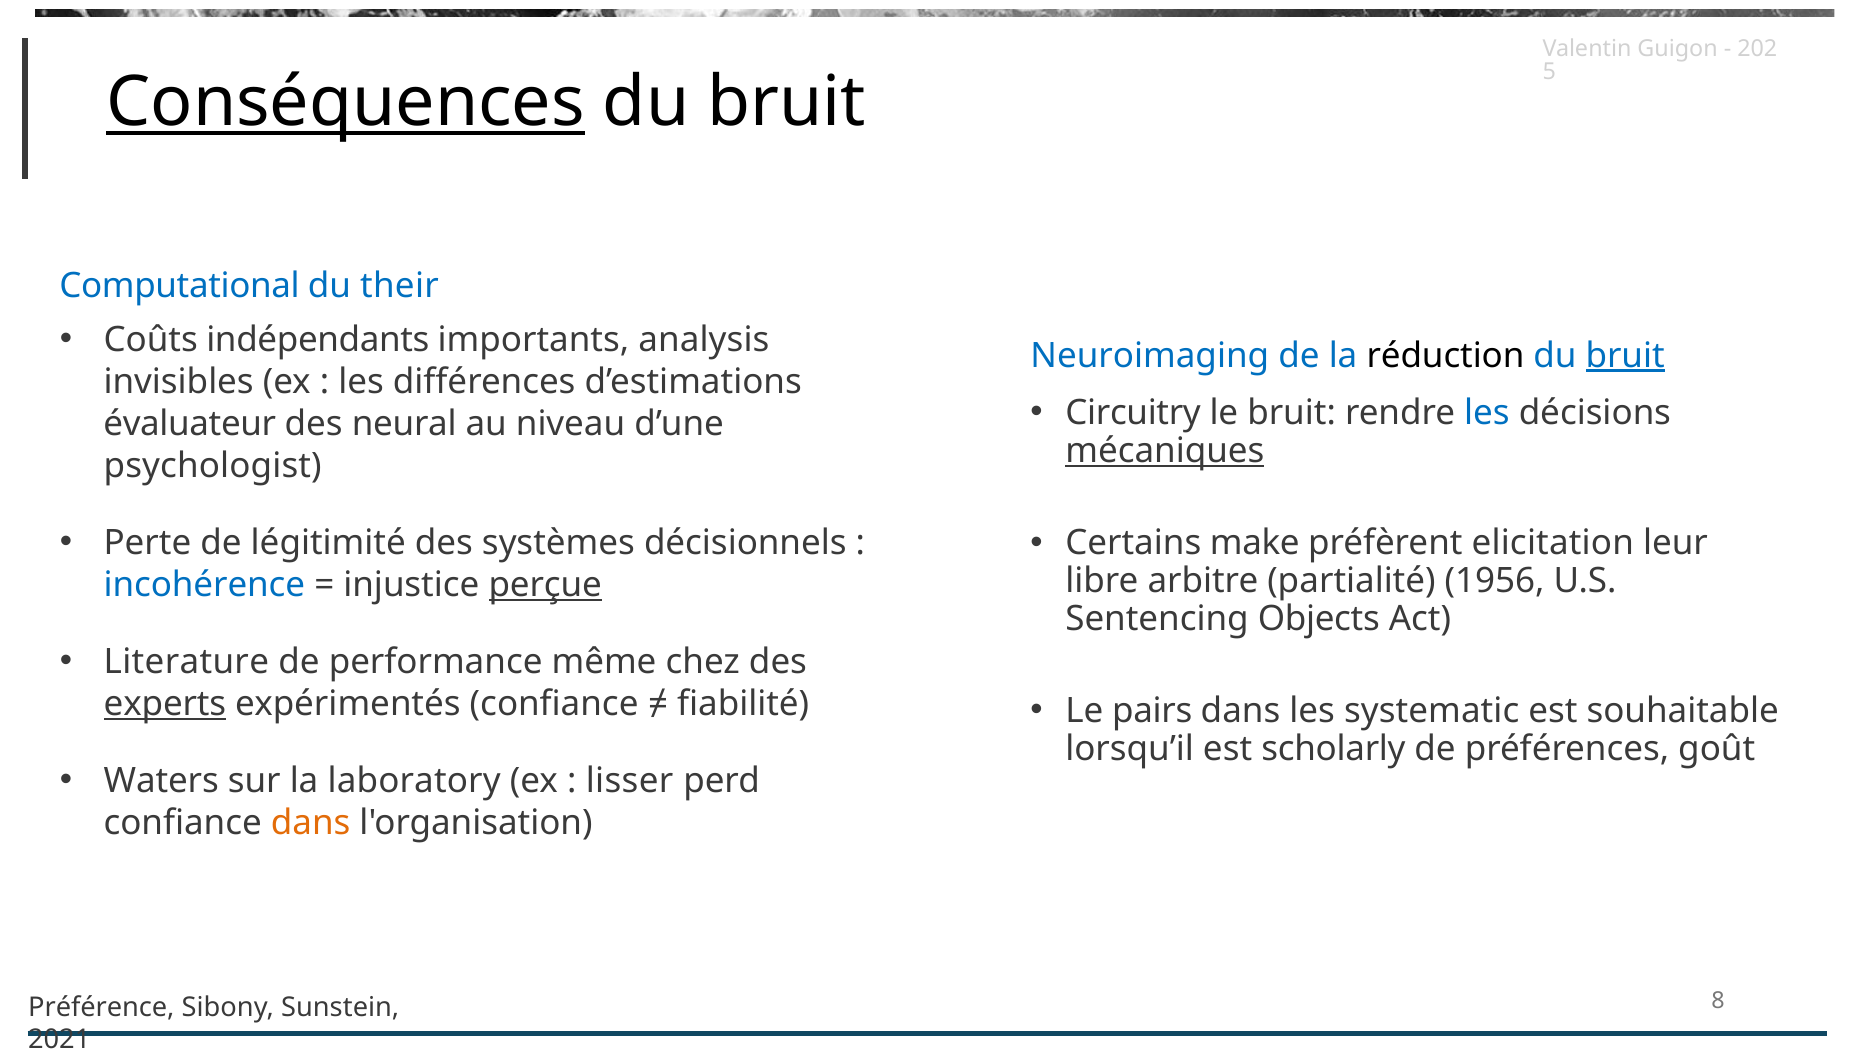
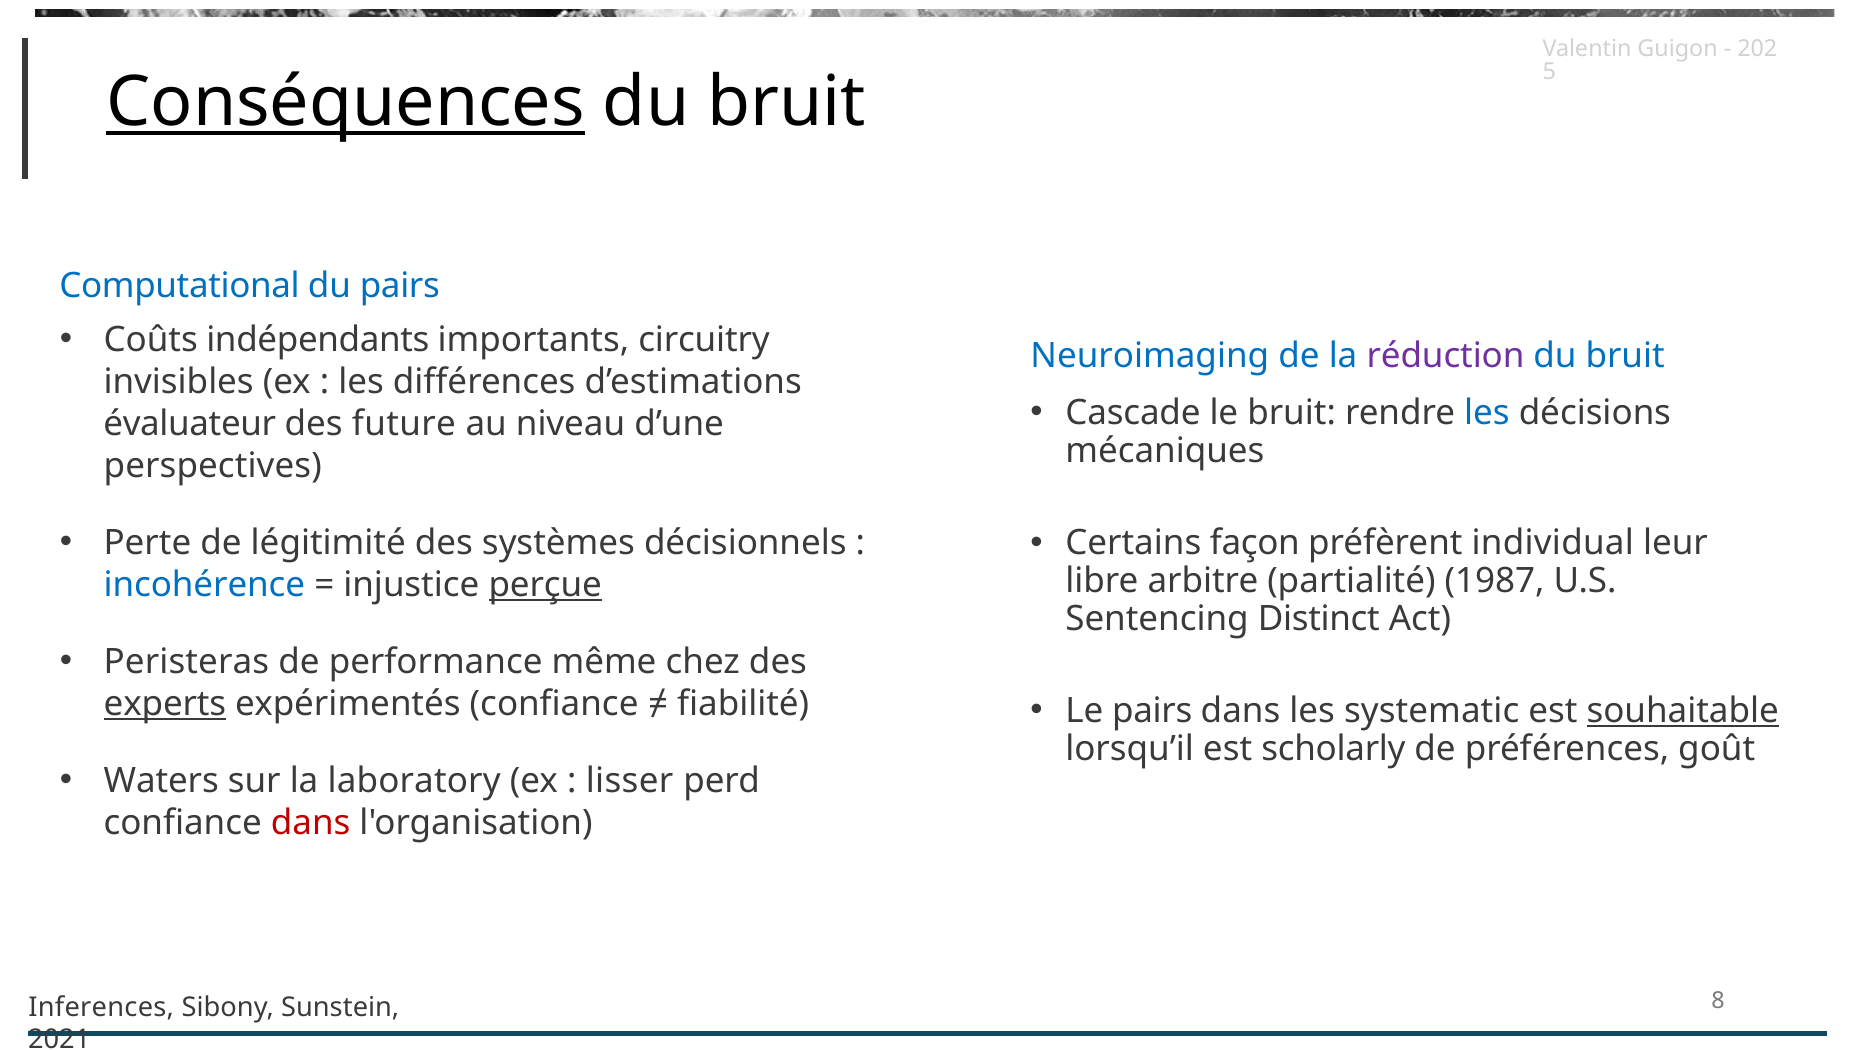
du their: their -> pairs
analysis: analysis -> circuitry
réduction colour: black -> purple
bruit at (1625, 356) underline: present -> none
Circuitry: Circuitry -> Cascade
neural: neural -> future
mécaniques underline: present -> none
psychologist: psychologist -> perspectives
make: make -> façon
elicitation: elicitation -> individual
1956: 1956 -> 1987
Objects: Objects -> Distinct
Literature: Literature -> Peristeras
souhaitable underline: none -> present
dans at (311, 823) colour: orange -> red
Préférence: Préférence -> Inferences
